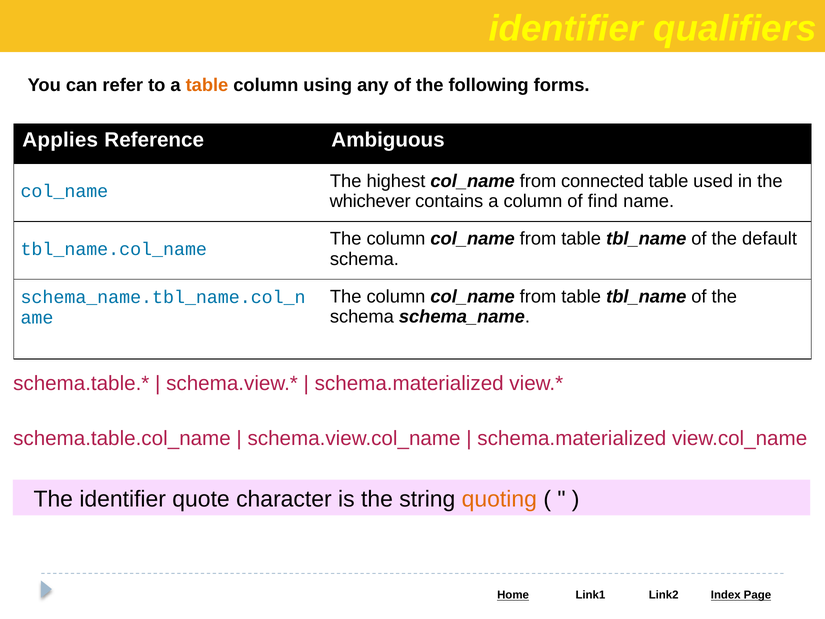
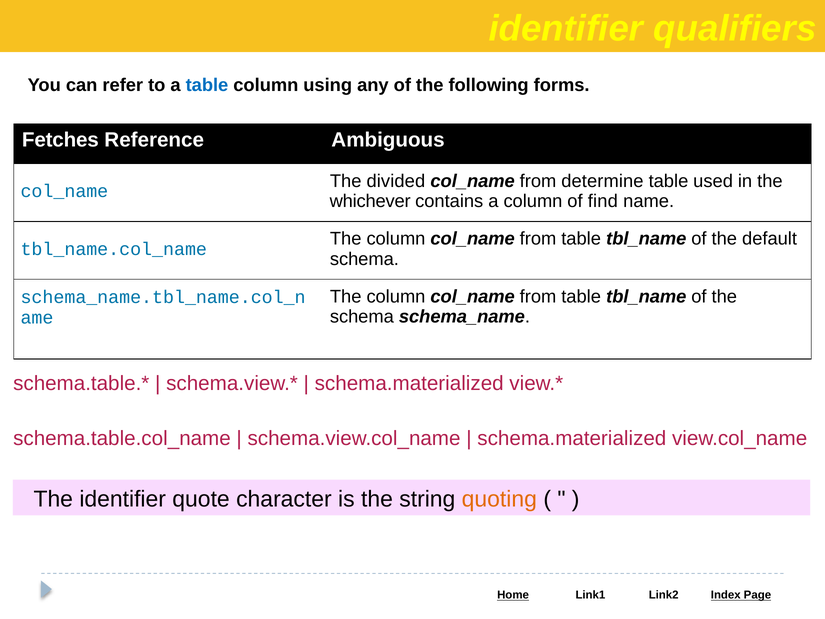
table at (207, 85) colour: orange -> blue
Applies: Applies -> Fetches
highest: highest -> divided
connected: connected -> determine
